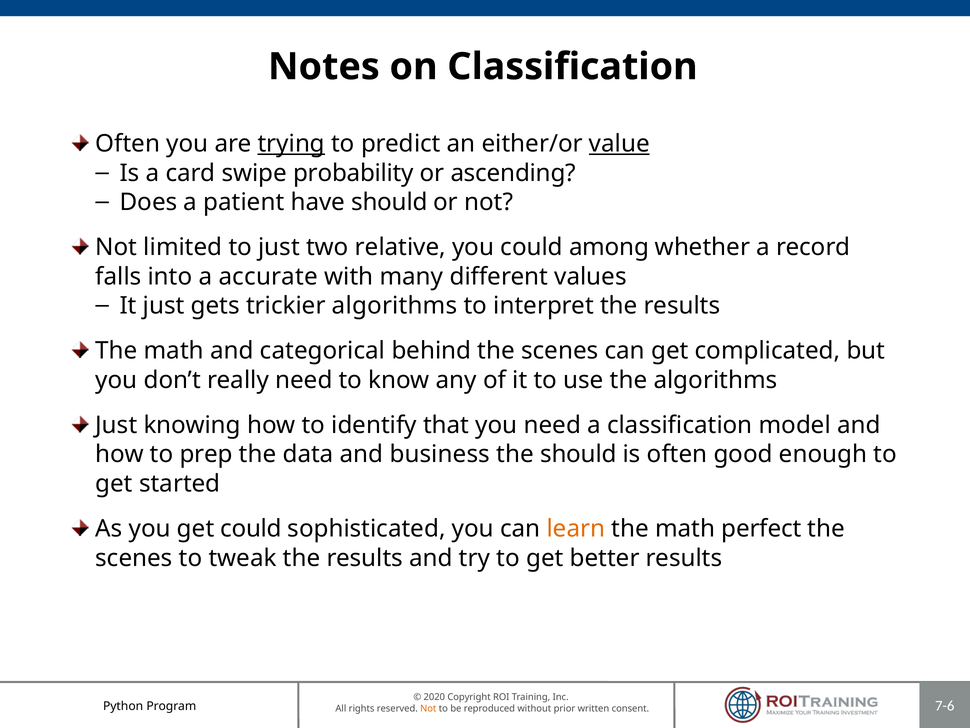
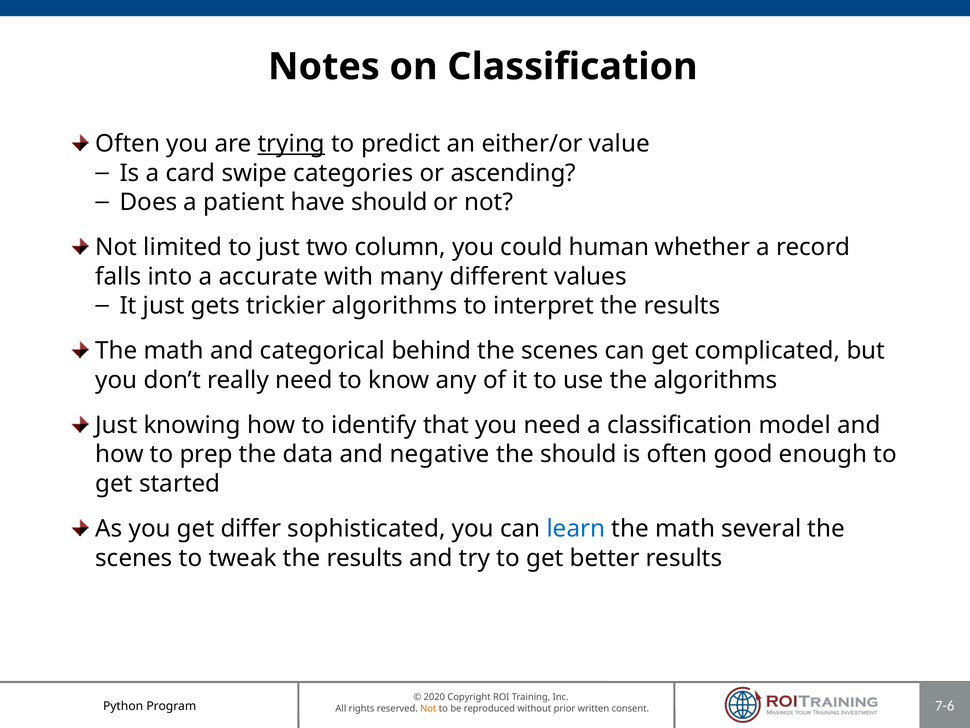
value underline: present -> none
probability: probability -> categories
relative: relative -> column
among: among -> human
business: business -> negative
get could: could -> differ
learn colour: orange -> blue
perfect: perfect -> several
